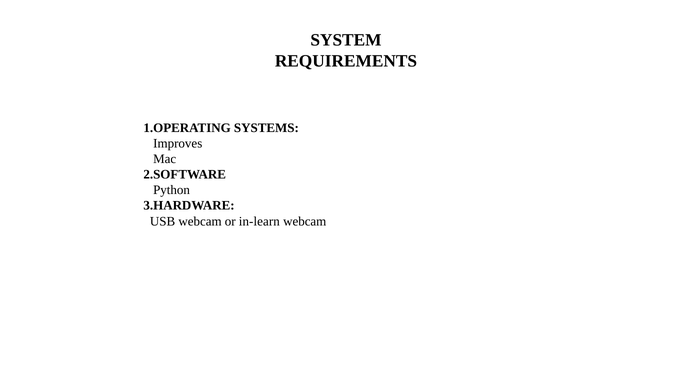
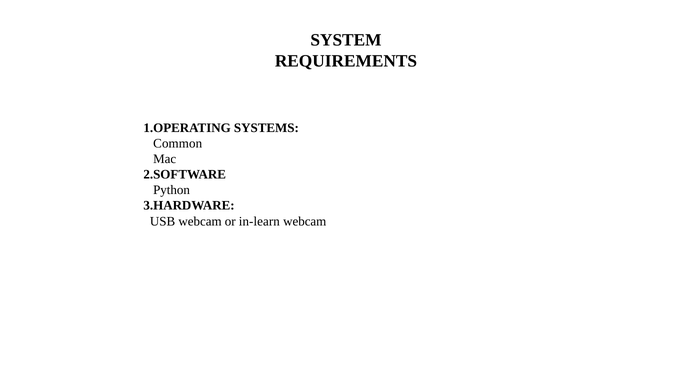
Improves: Improves -> Common
